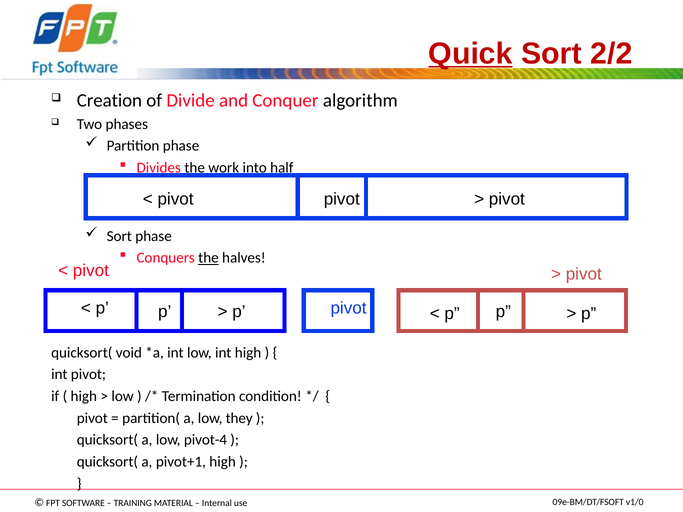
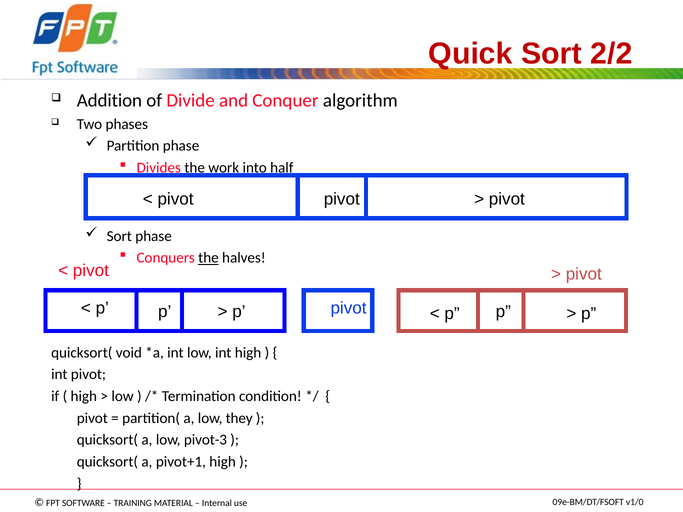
Quick underline: present -> none
Creation: Creation -> Addition
pivot-4: pivot-4 -> pivot-3
